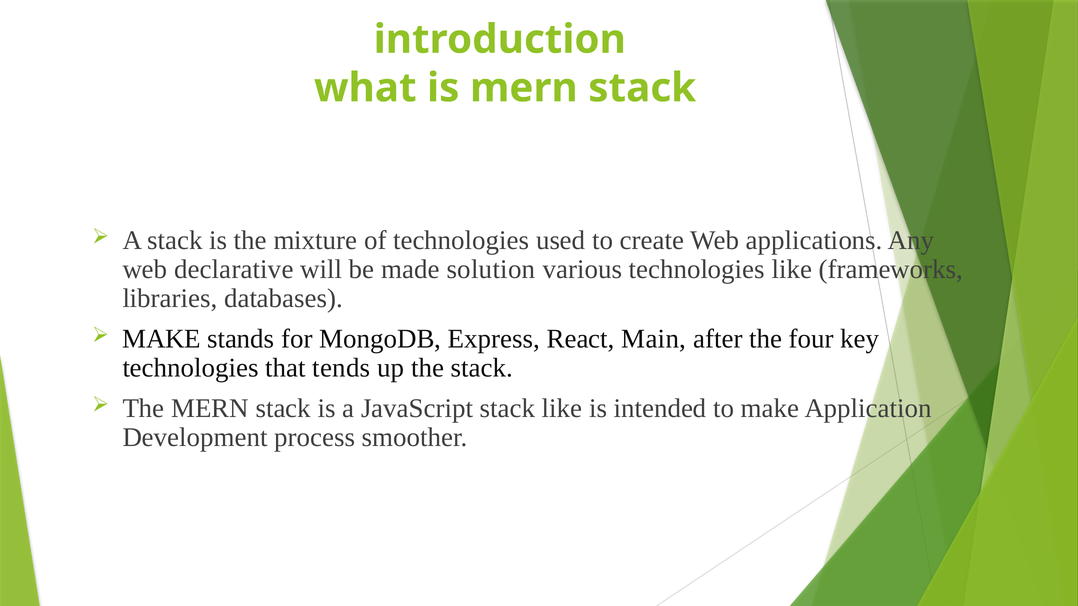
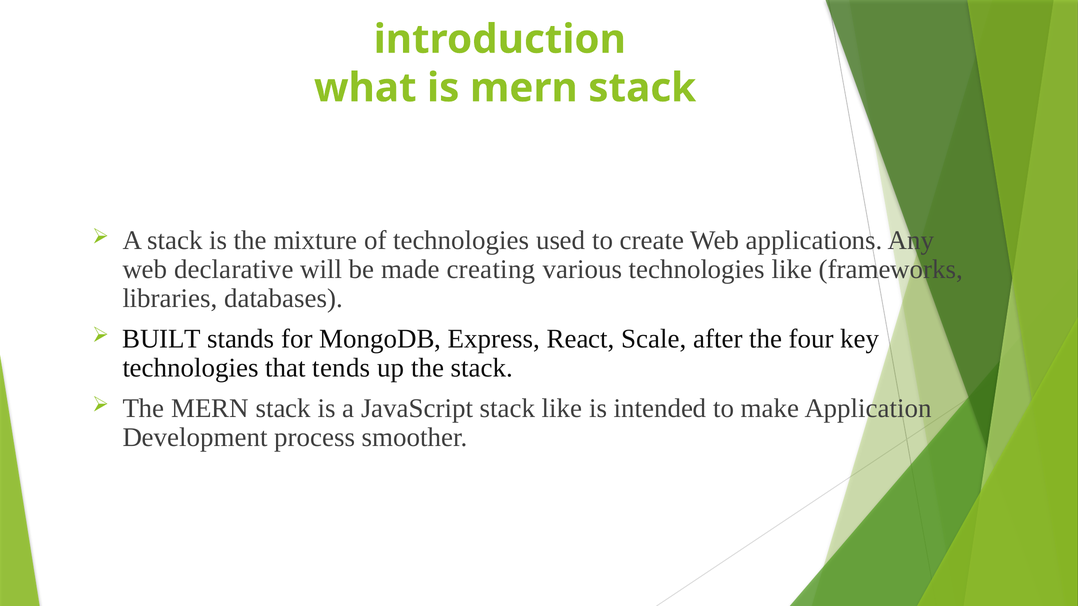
solution: solution -> creating
MAKE at (162, 339): MAKE -> BUILT
Main: Main -> Scale
